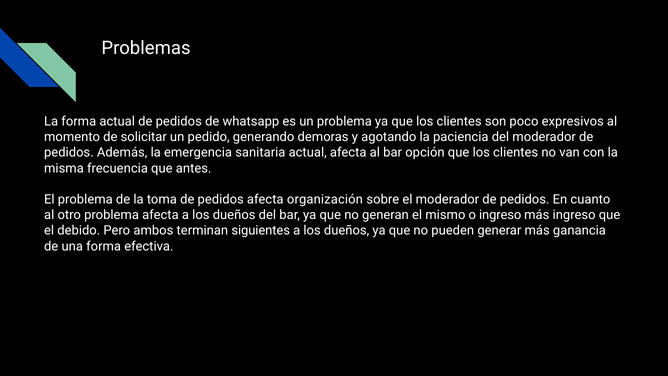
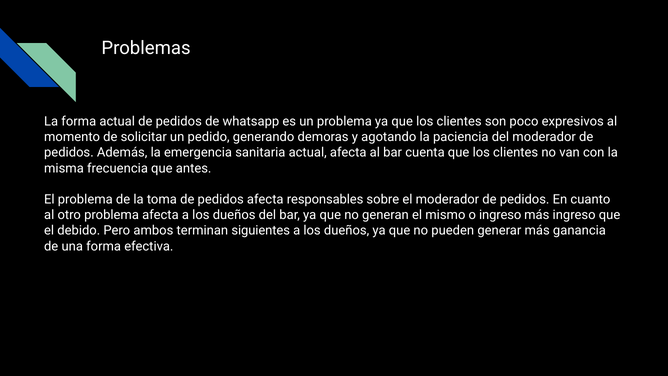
opción: opción -> cuenta
organización: organización -> responsables
